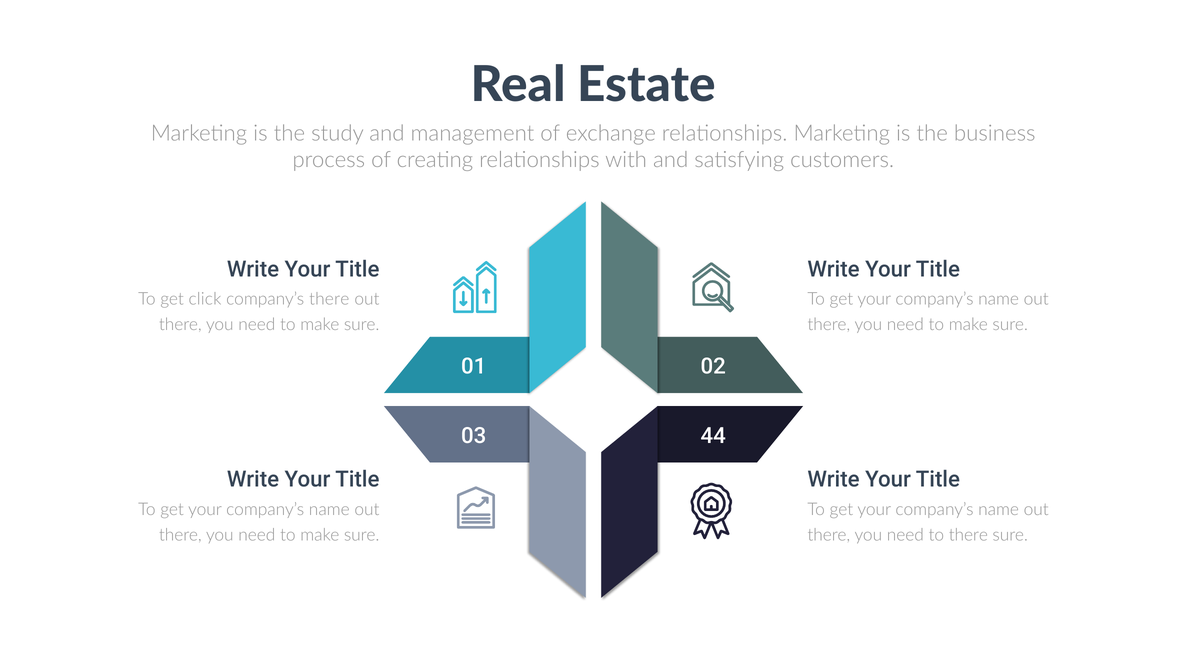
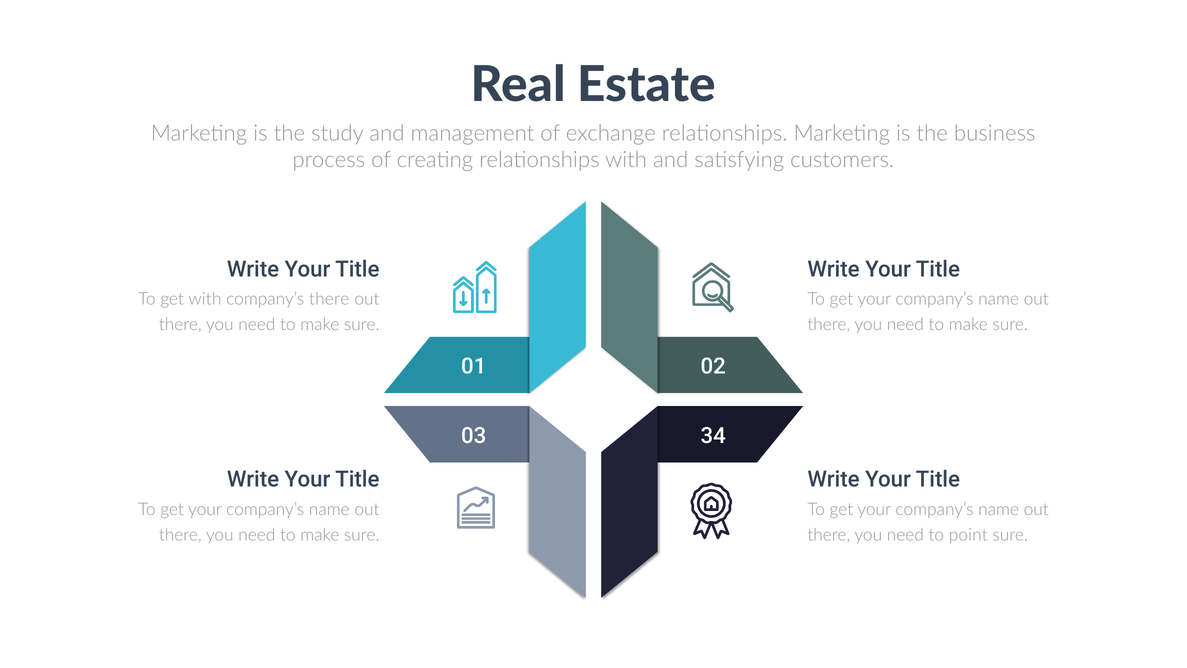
get click: click -> with
44: 44 -> 34
to there: there -> point
